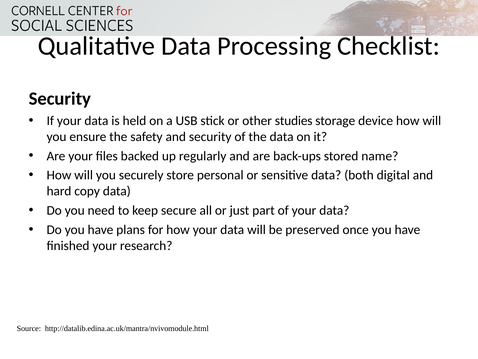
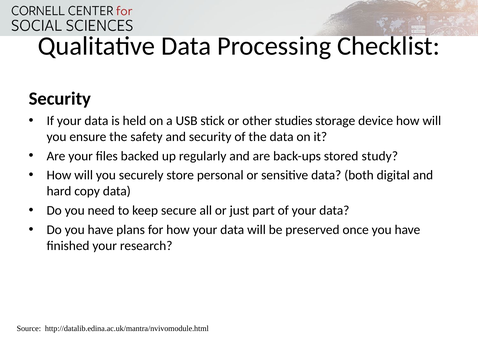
name: name -> study
